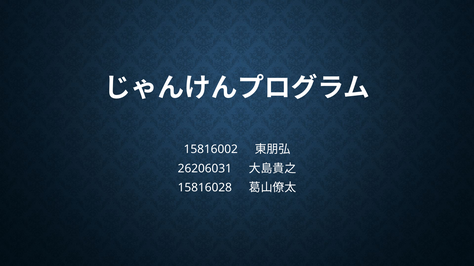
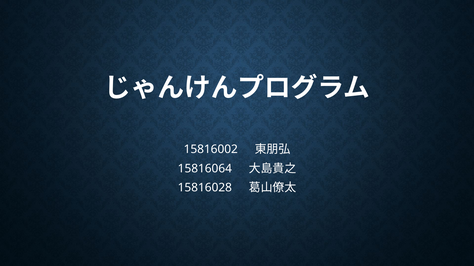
26206031: 26206031 -> 15816064
